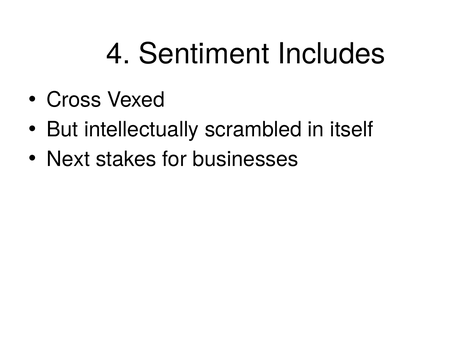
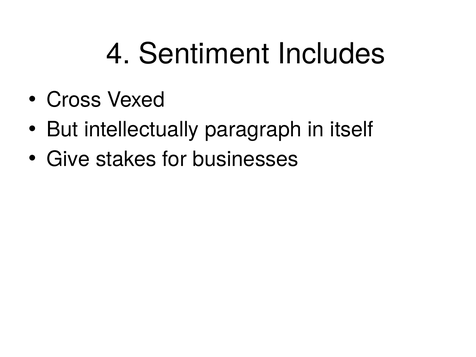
scrambled: scrambled -> paragraph
Next: Next -> Give
